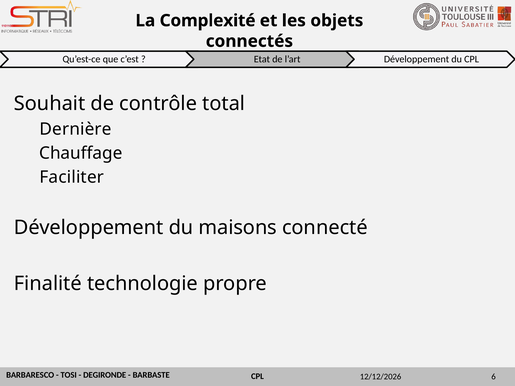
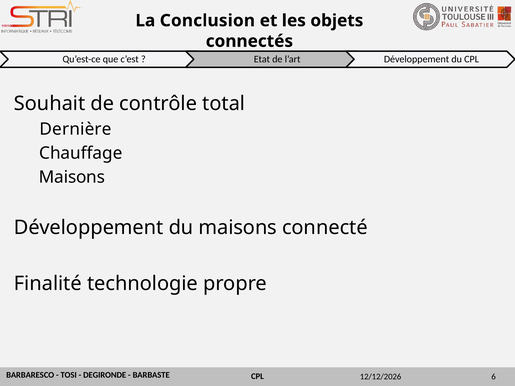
Complexité: Complexité -> Conclusion
Faciliter at (72, 177): Faciliter -> Maisons
